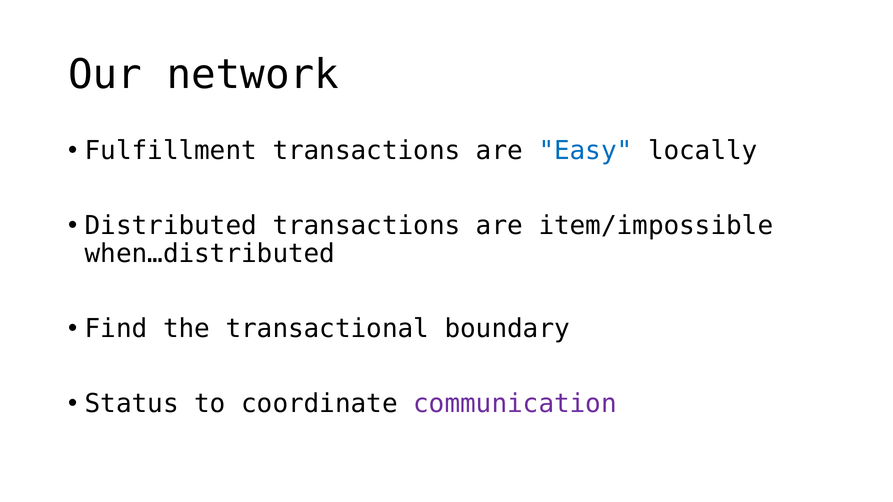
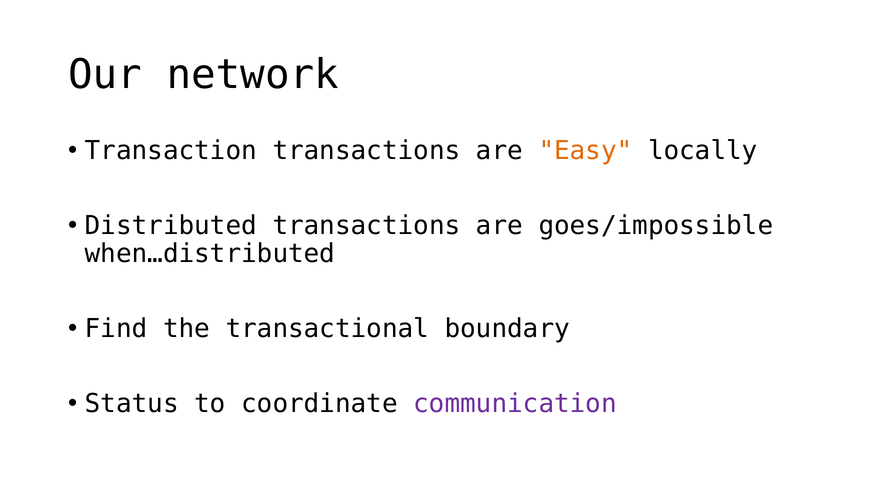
Fulfillment: Fulfillment -> Transaction
Easy colour: blue -> orange
item/impossible: item/impossible -> goes/impossible
